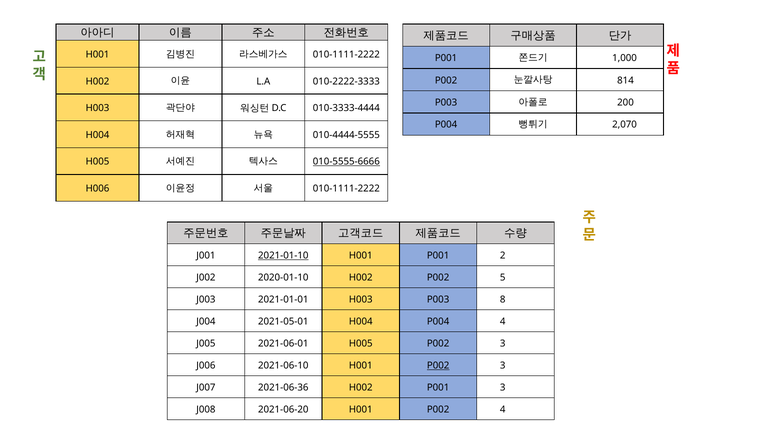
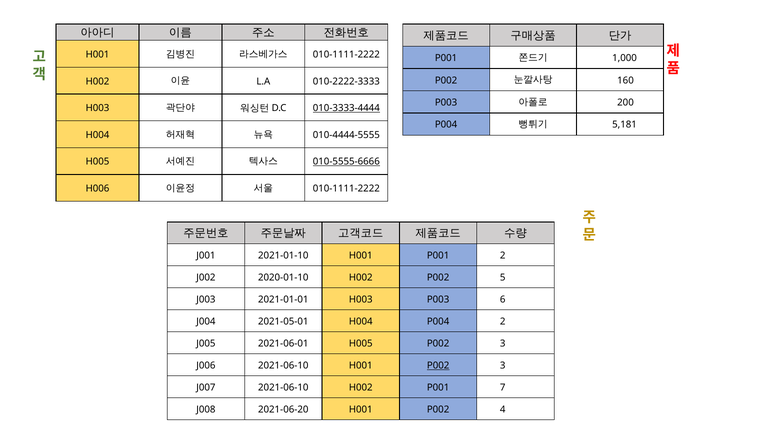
814: 814 -> 160
010-3333-4444 underline: none -> present
2,070: 2,070 -> 5,181
2021-01-10 underline: present -> none
8: 8 -> 6
P004 4: 4 -> 2
J007 2021-06-36: 2021-06-36 -> 2021-06-10
P001 3: 3 -> 7
